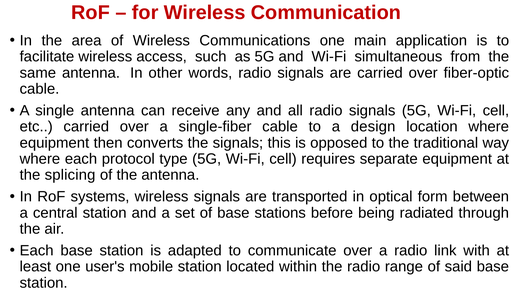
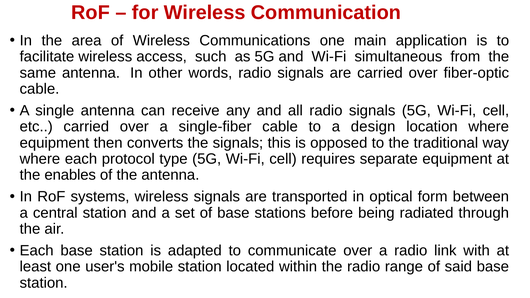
splicing: splicing -> enables
